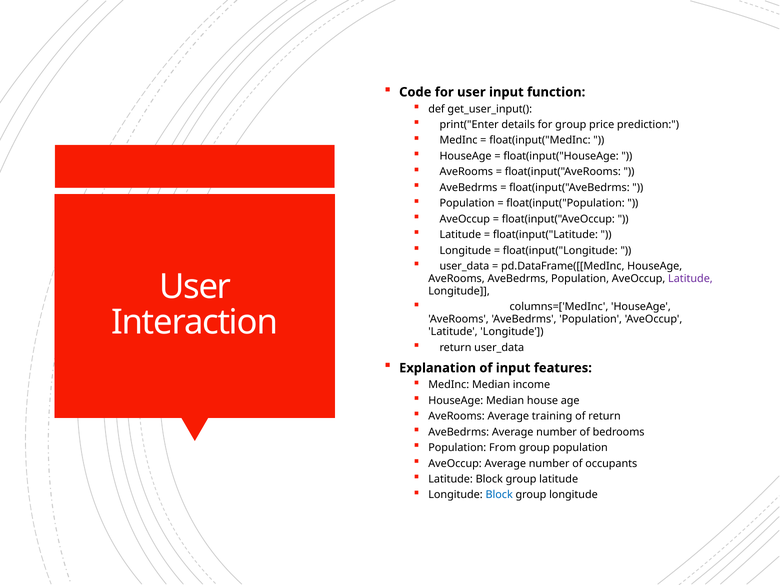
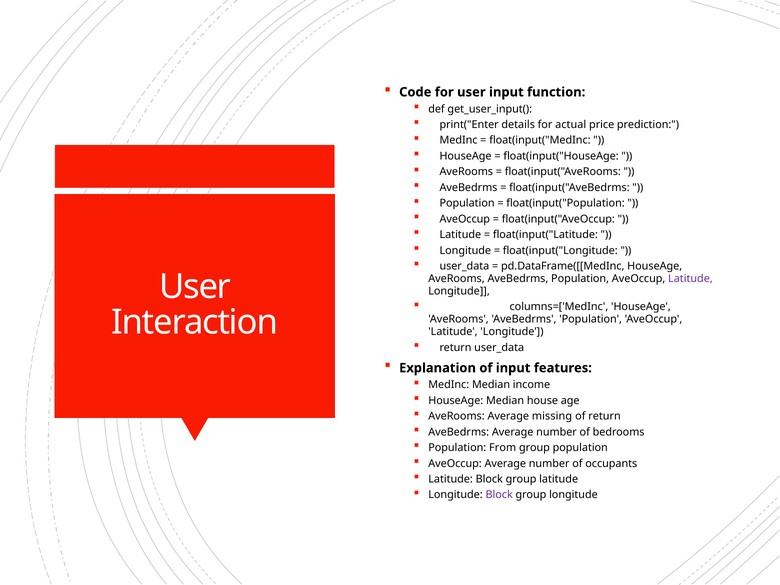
for group: group -> actual
training: training -> missing
Block at (499, 495) colour: blue -> purple
